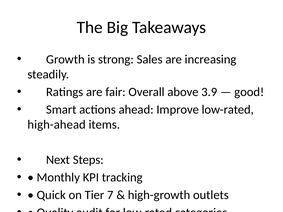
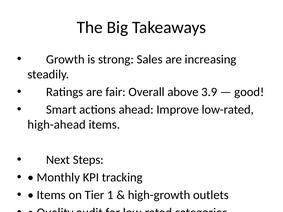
Quick at (51, 195): Quick -> Items
7: 7 -> 1
